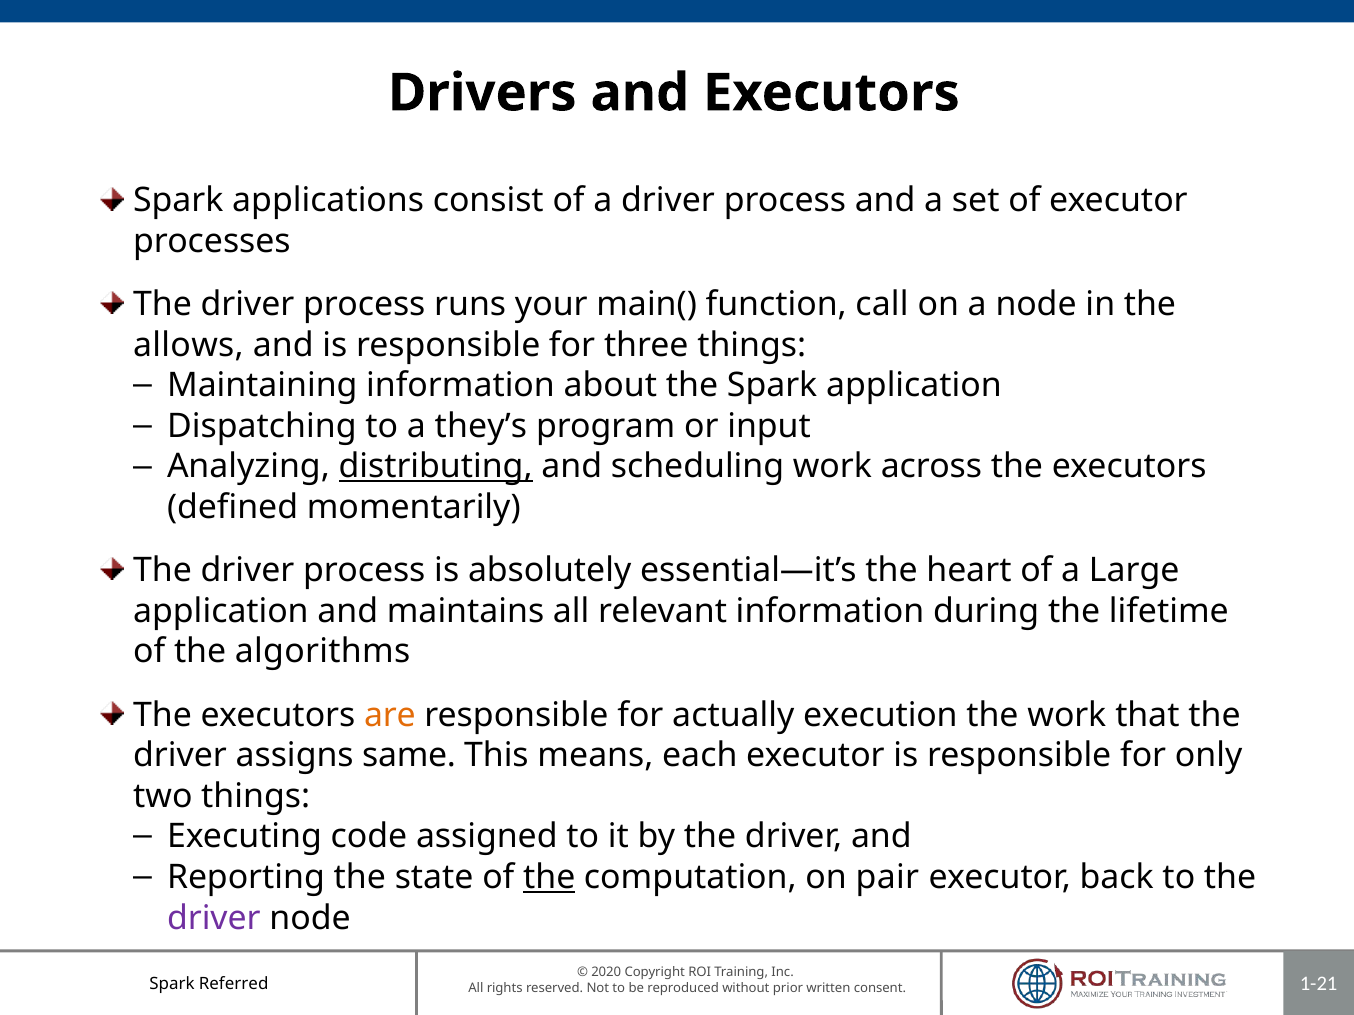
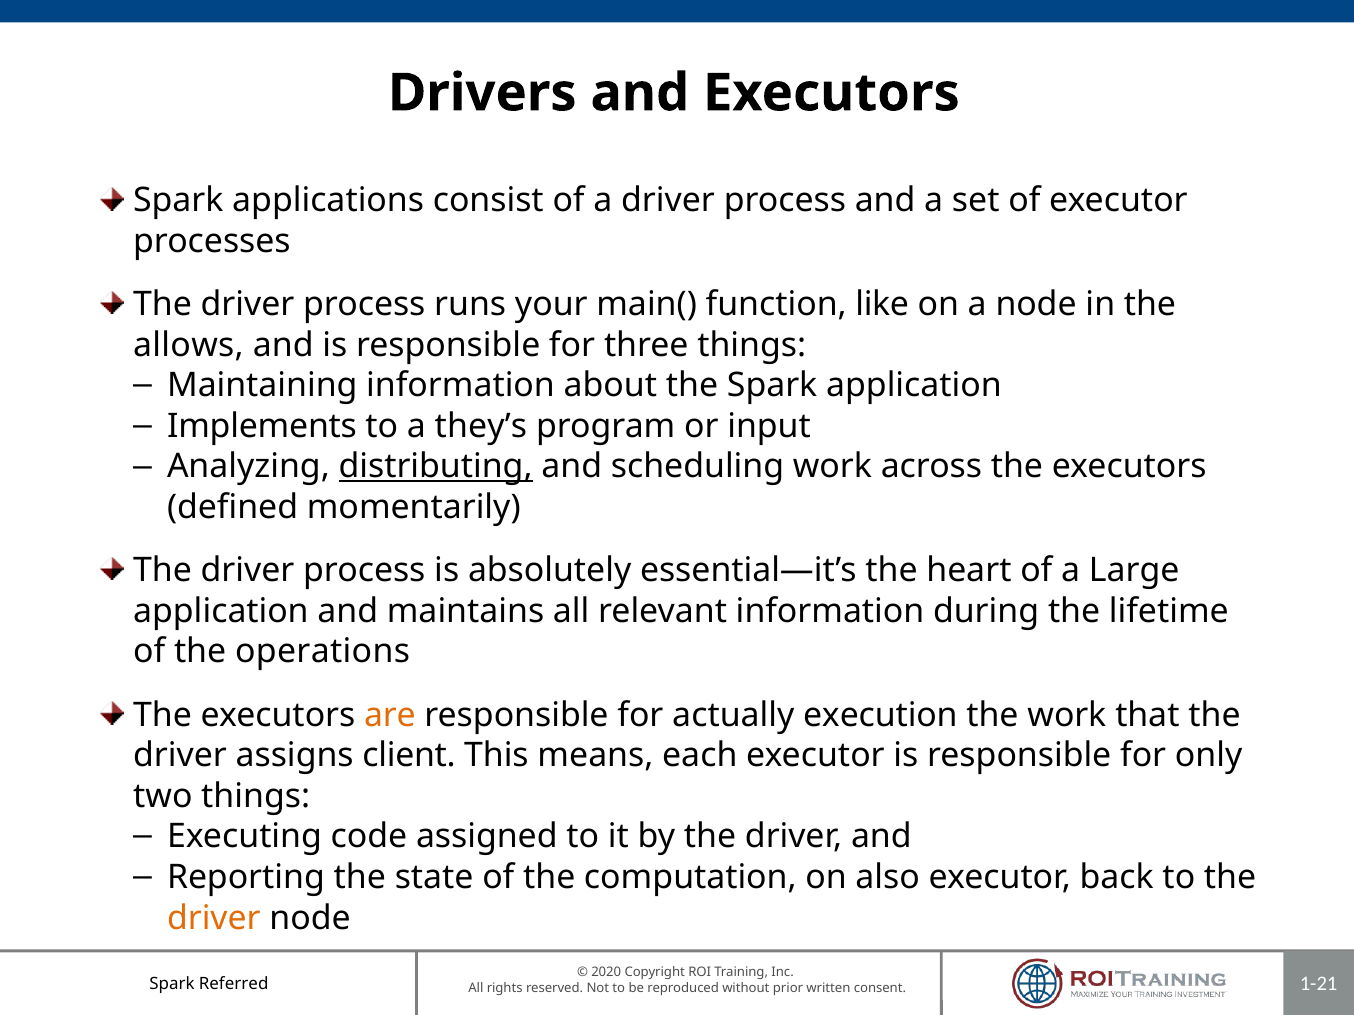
call: call -> like
Dispatching: Dispatching -> Implements
algorithms: algorithms -> operations
same: same -> client
the at (549, 878) underline: present -> none
pair: pair -> also
driver at (214, 918) colour: purple -> orange
